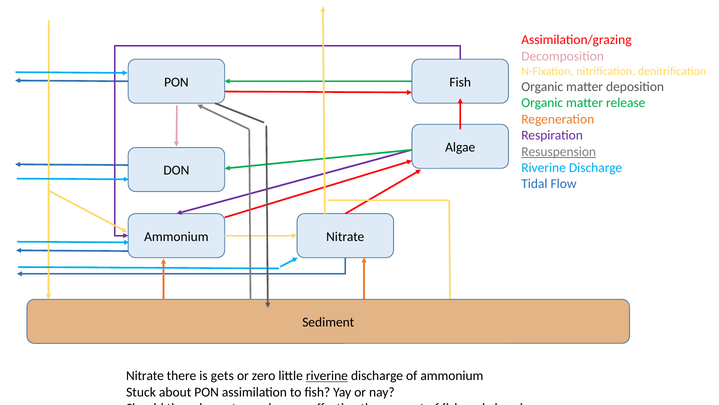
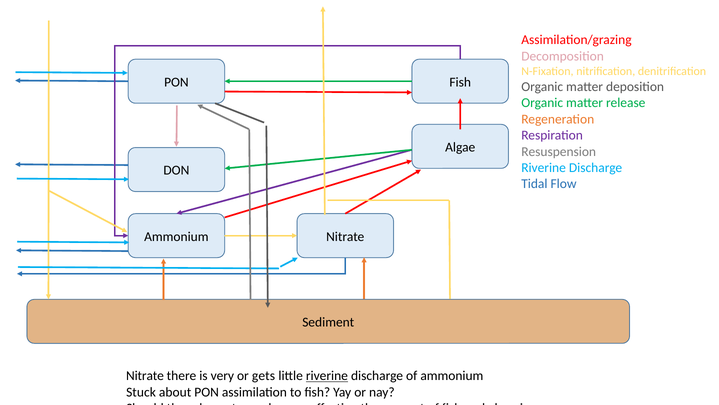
Resuspension underline: present -> none
is gets: gets -> very
or zero: zero -> gets
